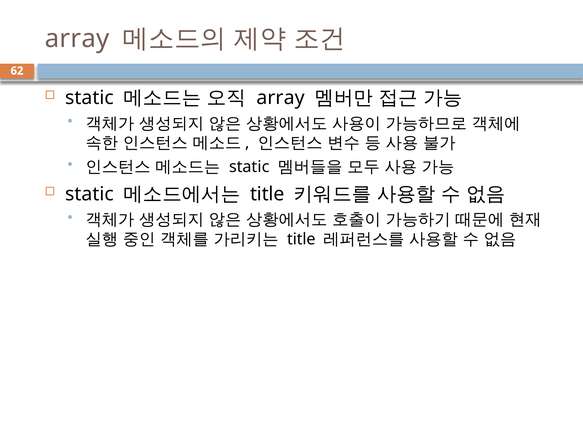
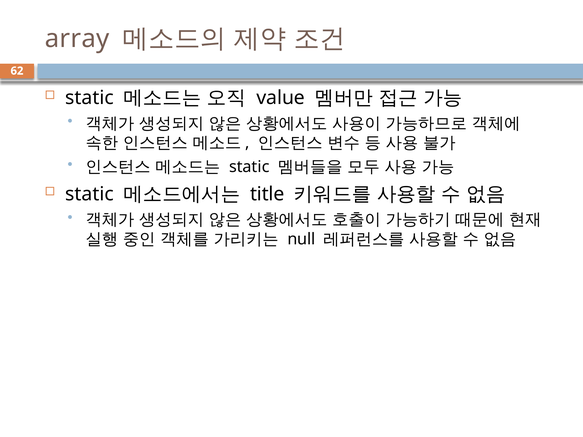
array at (281, 98): array -> value
title at (301, 239): title -> null
